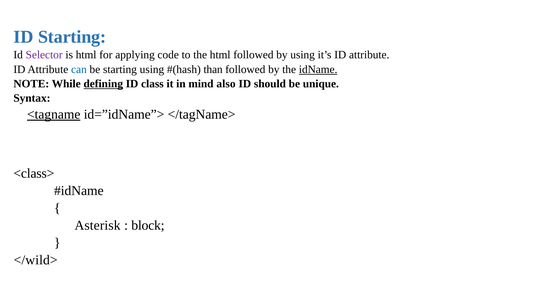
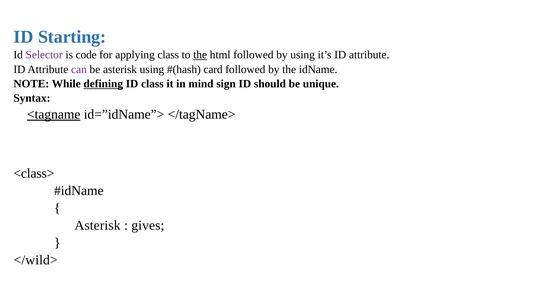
is html: html -> code
applying code: code -> class
the at (200, 55) underline: none -> present
can colour: blue -> purple
be starting: starting -> asterisk
than: than -> card
idName underline: present -> none
also: also -> sign
block: block -> gives
